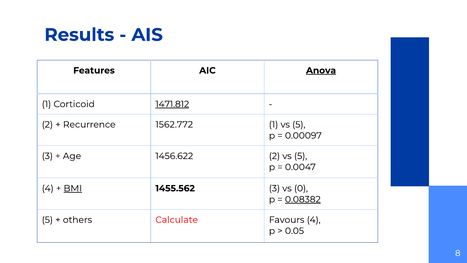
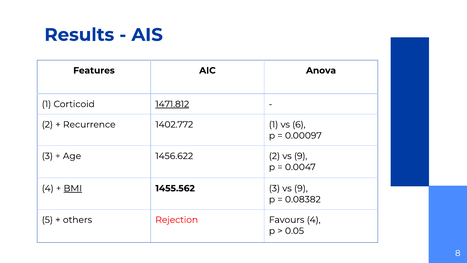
Anova underline: present -> none
1562.772: 1562.772 -> 1402.772
1 vs 5: 5 -> 6
2 vs 5: 5 -> 9
3 vs 0: 0 -> 9
0.08382 underline: present -> none
Calculate: Calculate -> Rejection
